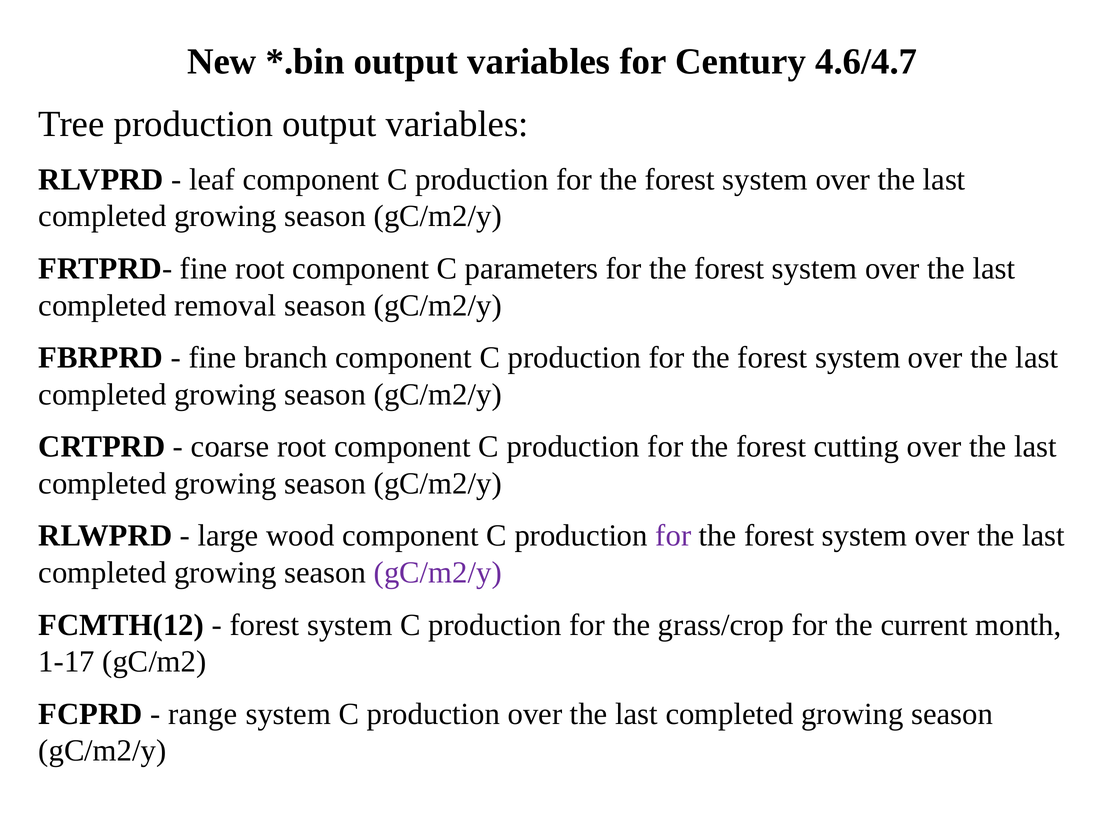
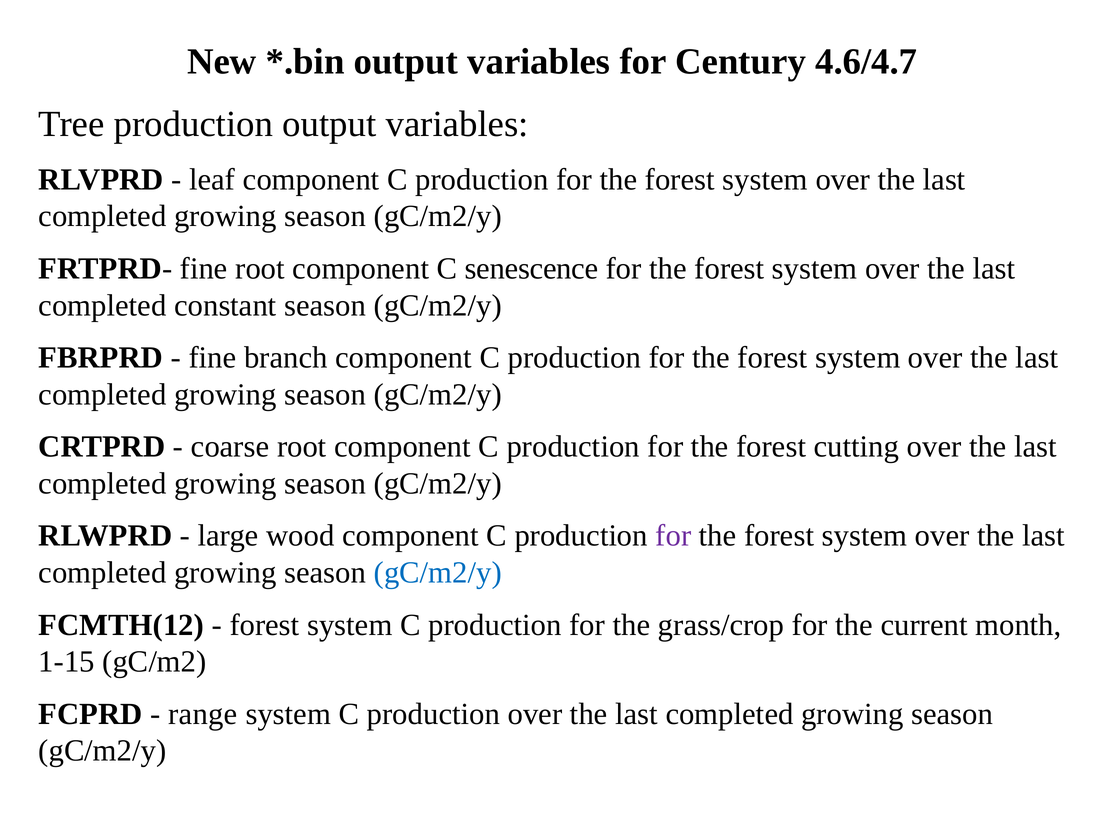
parameters: parameters -> senescence
removal: removal -> constant
gC/m2/y at (438, 572) colour: purple -> blue
1-17: 1-17 -> 1-15
